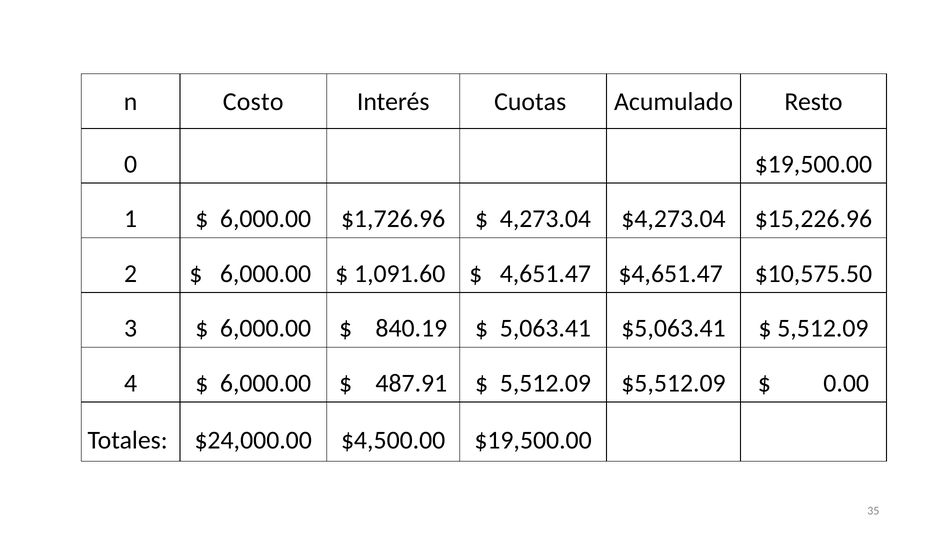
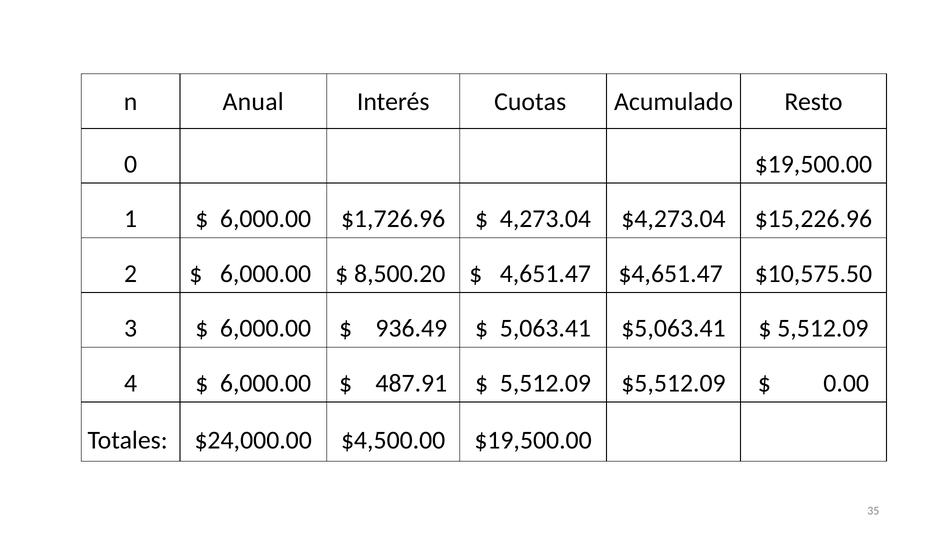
Costo: Costo -> Anual
1,091.60: 1,091.60 -> 8,500.20
840.19: 840.19 -> 936.49
